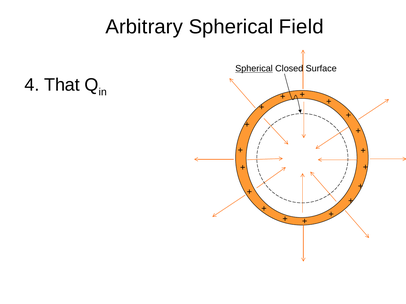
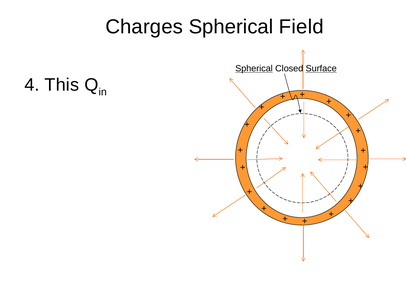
Arbitrary: Arbitrary -> Charges
Surface underline: none -> present
That: That -> This
